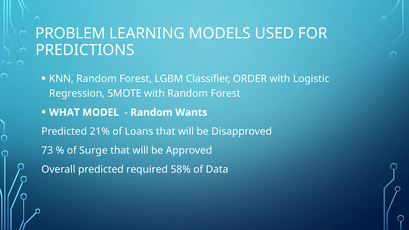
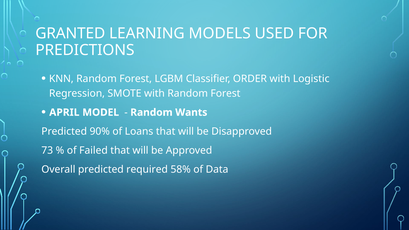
PROBLEM: PROBLEM -> GRANTED
WHAT: WHAT -> APRIL
21%: 21% -> 90%
Surge: Surge -> Failed
